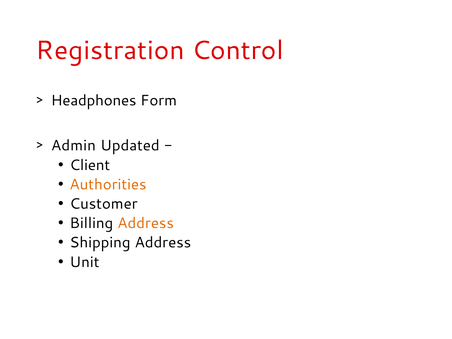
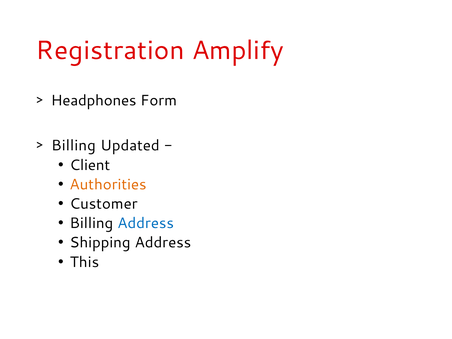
Control: Control -> Amplify
Admin at (73, 146): Admin -> Billing
Address at (146, 223) colour: orange -> blue
Unit: Unit -> This
